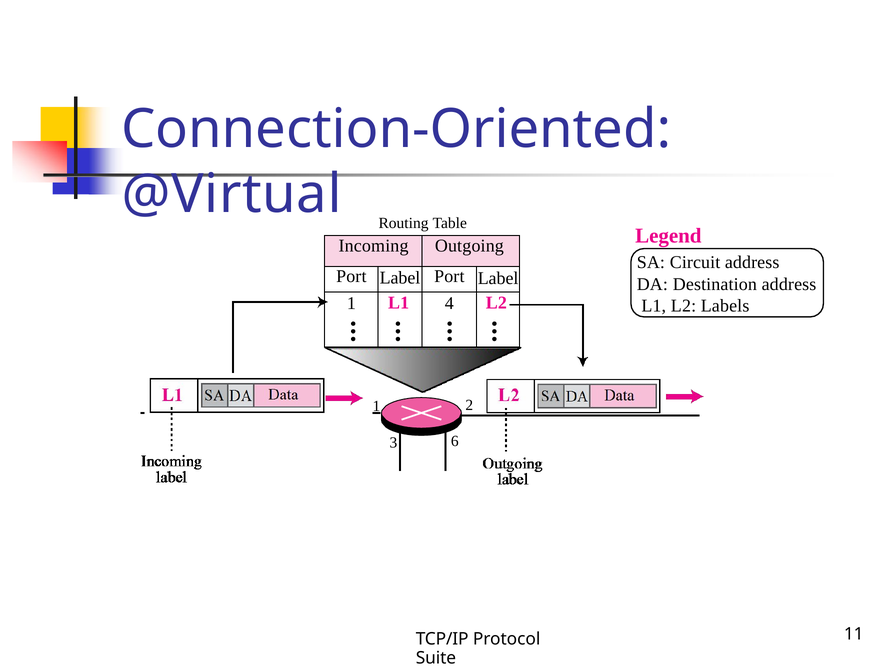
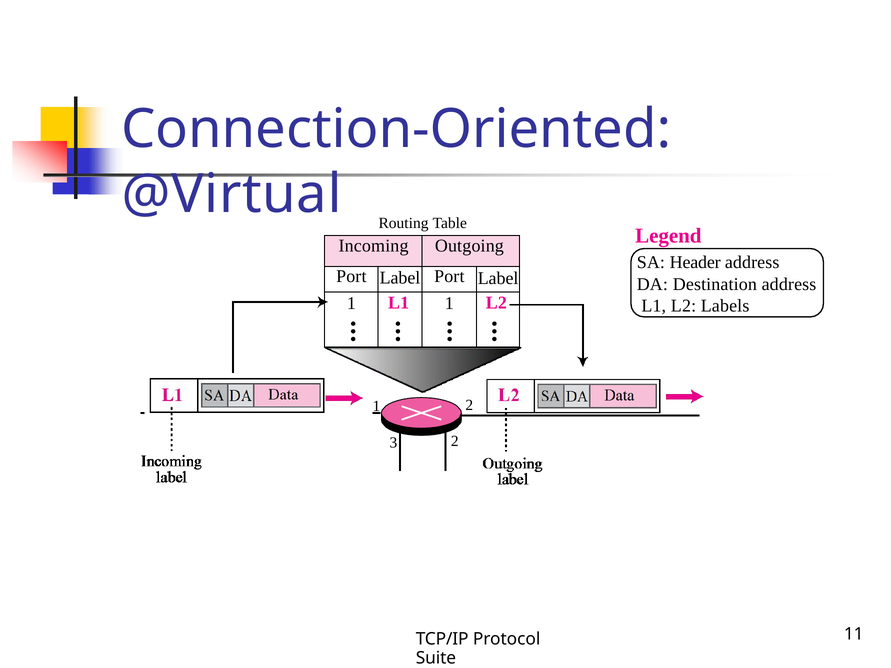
Circuit: Circuit -> Header
L1 4: 4 -> 1
3 6: 6 -> 2
